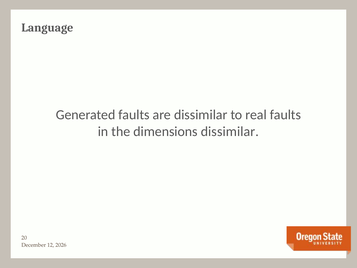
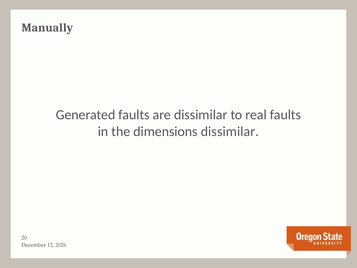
Language: Language -> Manually
